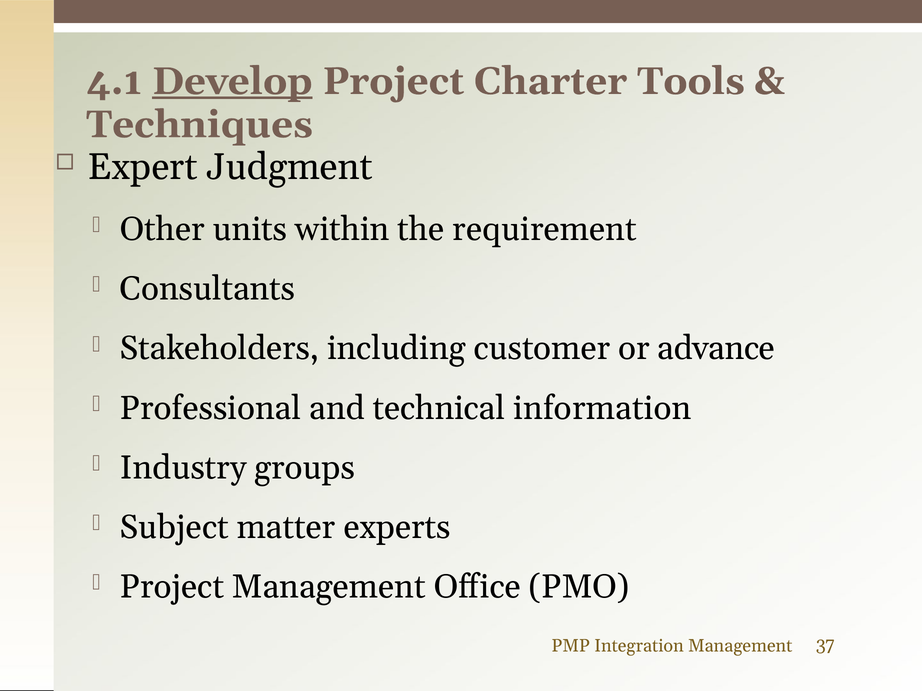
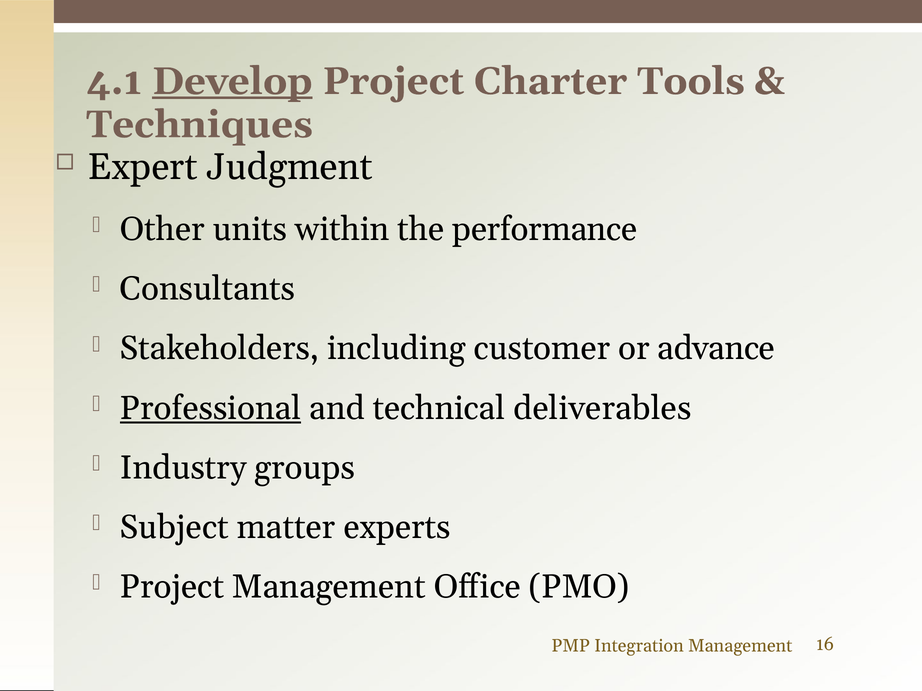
requirement: requirement -> performance
Professional underline: none -> present
information: information -> deliverables
37: 37 -> 16
